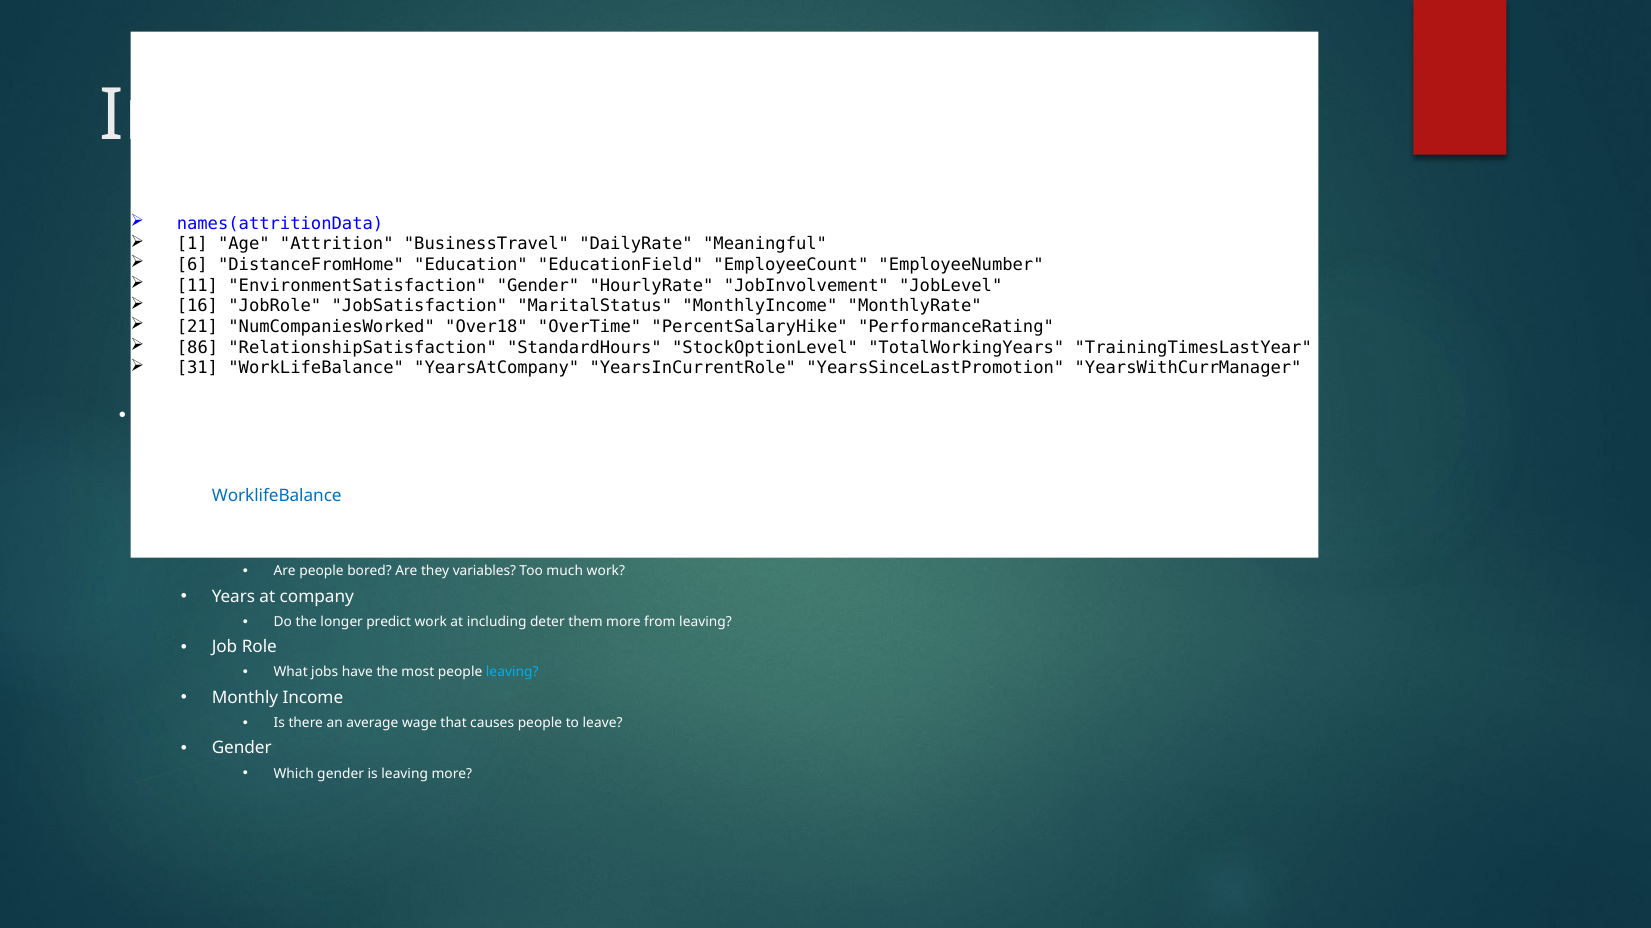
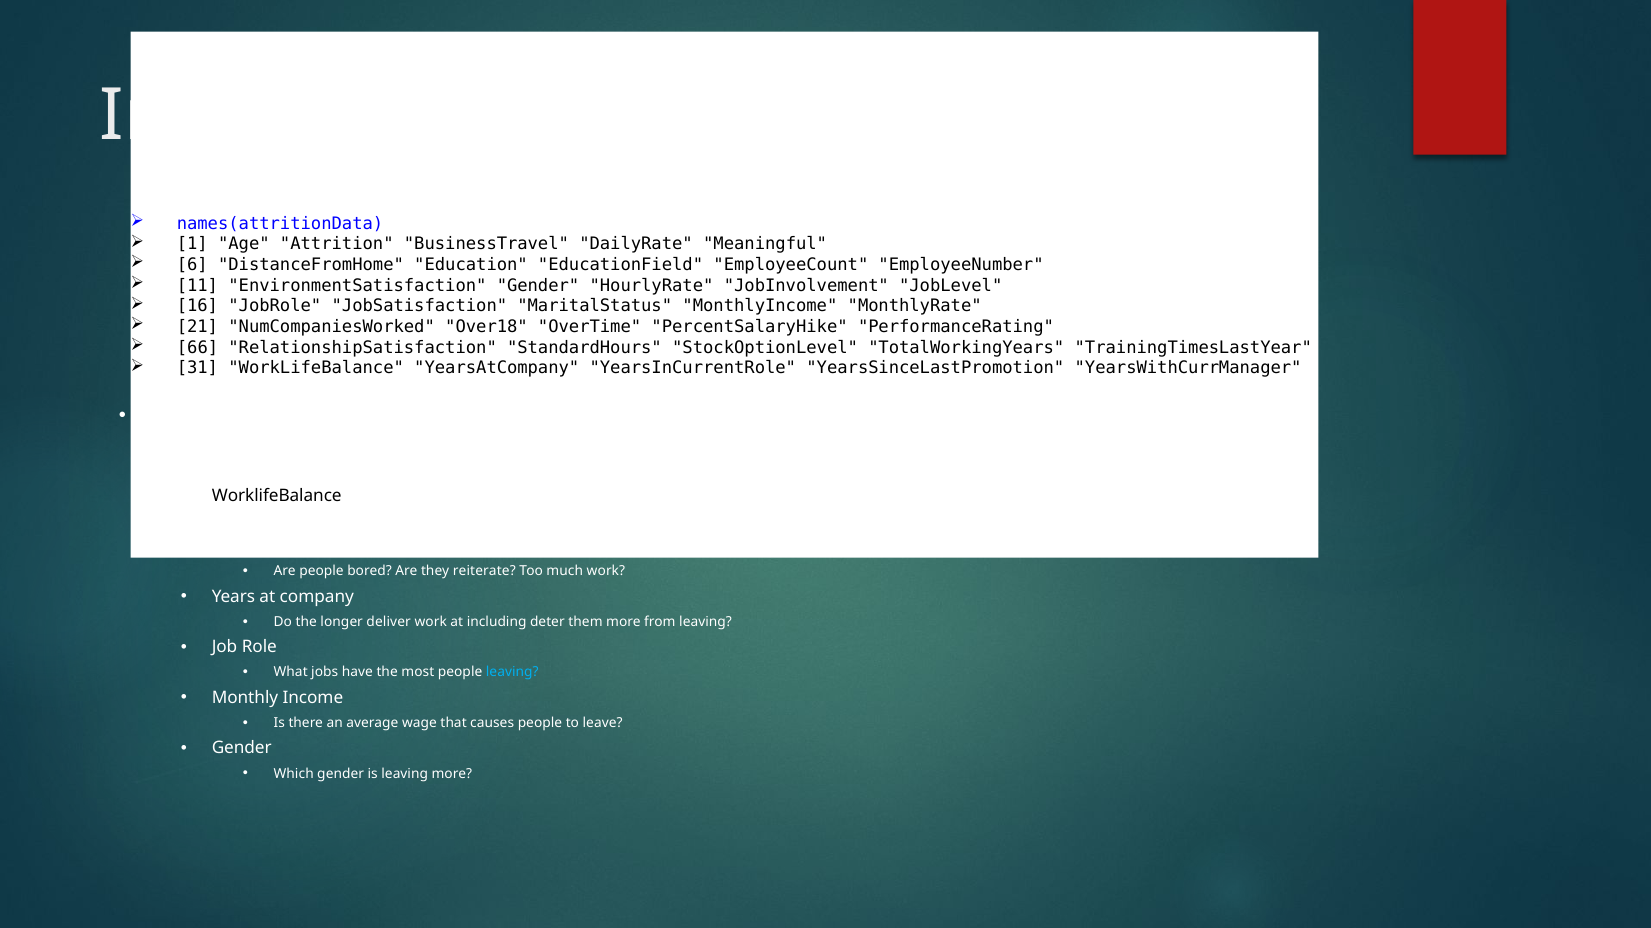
86: 86 -> 66
WorklifeBalance at (277, 496) colour: blue -> black
variables: variables -> reiterate
predict: predict -> deliver
